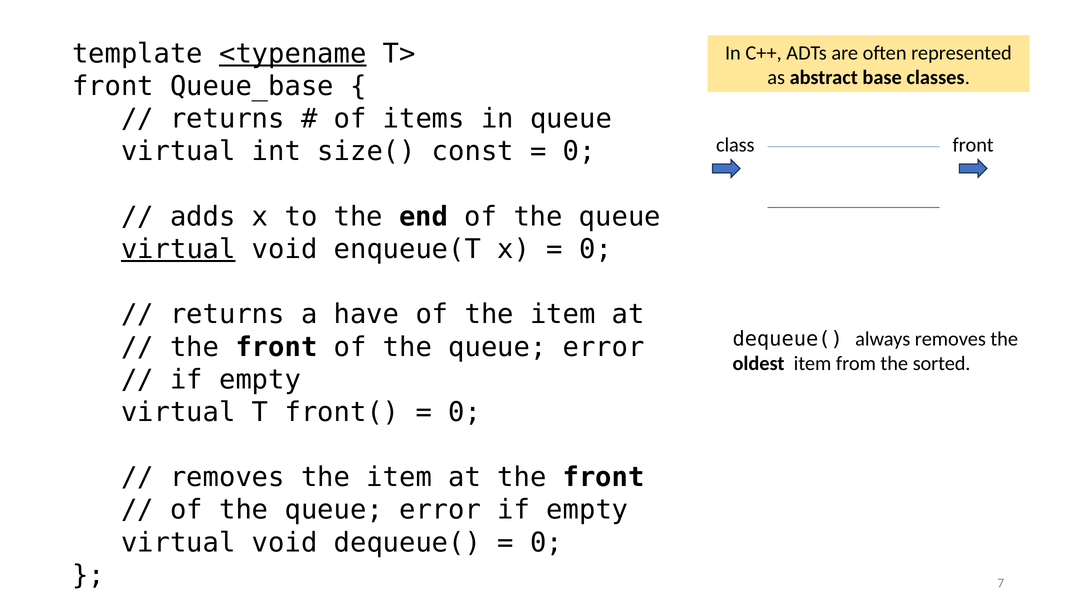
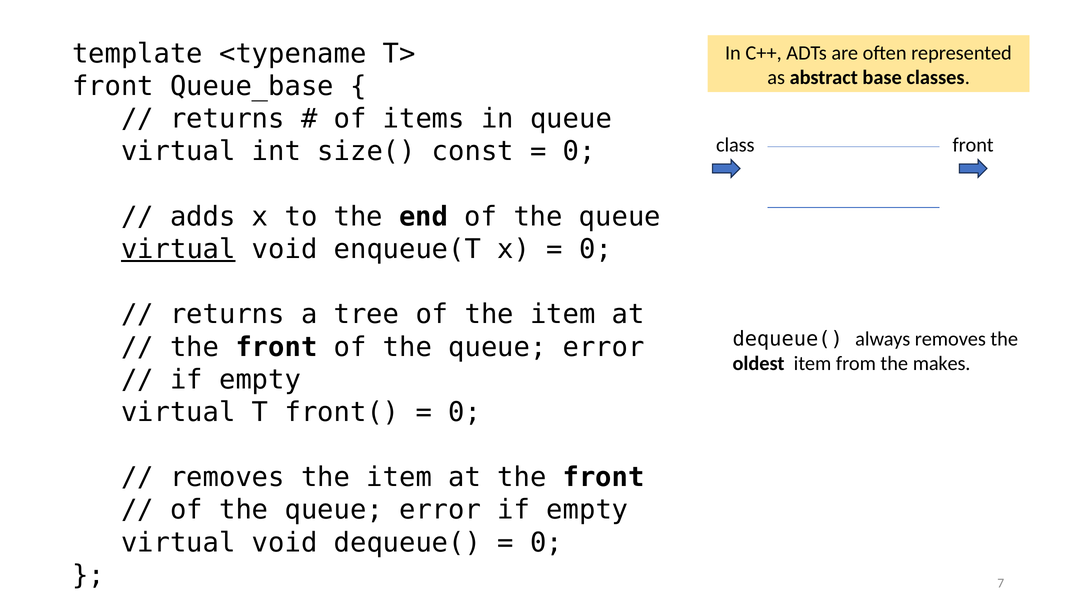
<typename underline: present -> none
have: have -> tree
sorted: sorted -> makes
